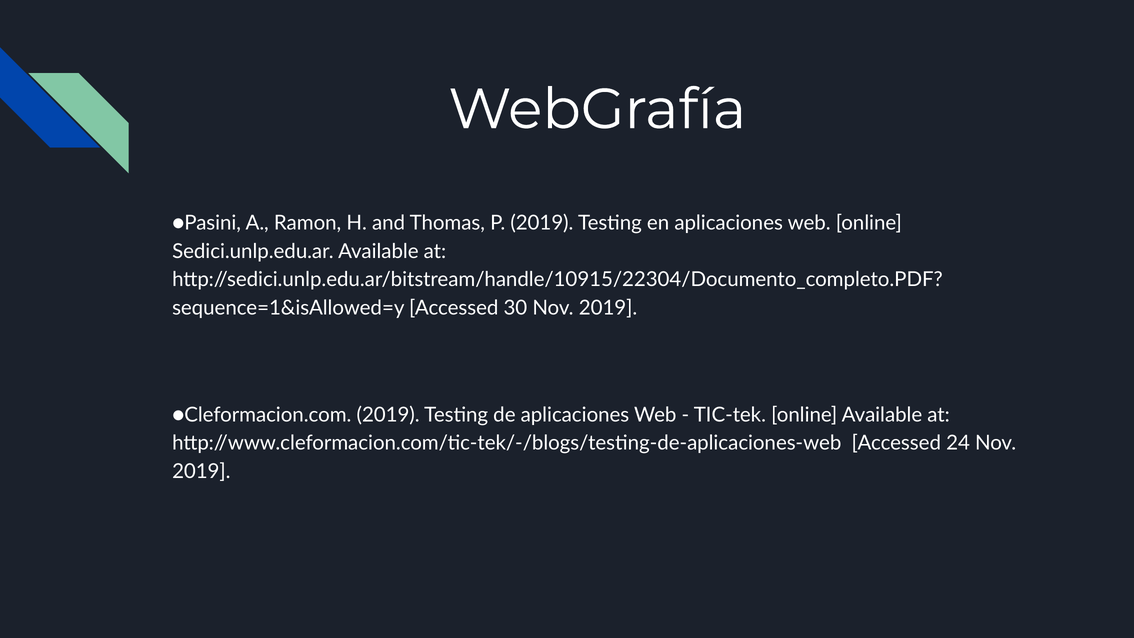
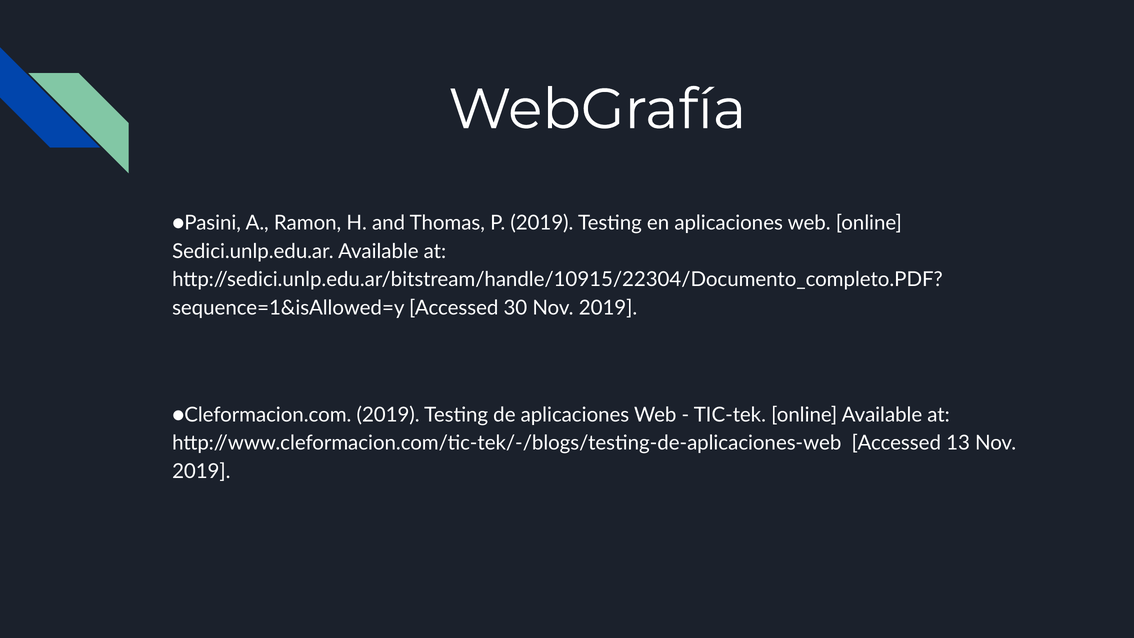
24: 24 -> 13
